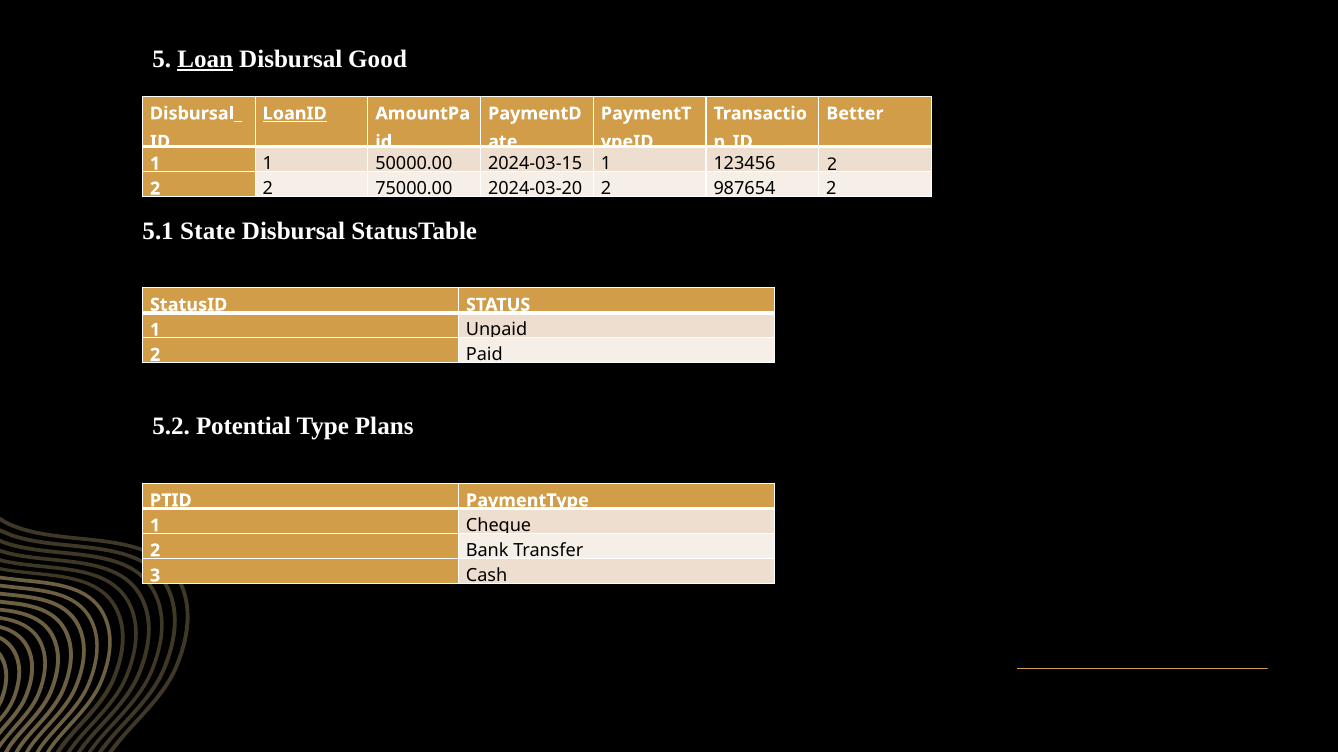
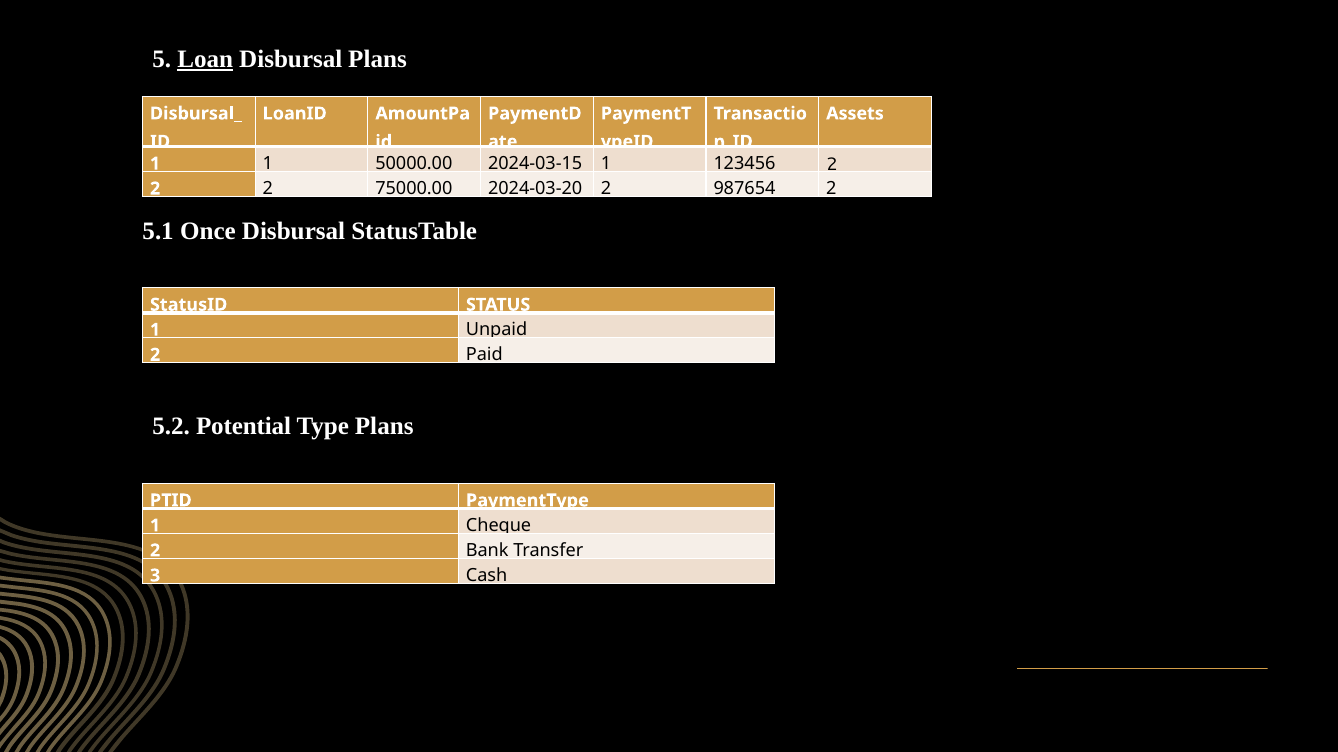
Disbursal Good: Good -> Plans
LoanID underline: present -> none
Better: Better -> Assets
State: State -> Once
